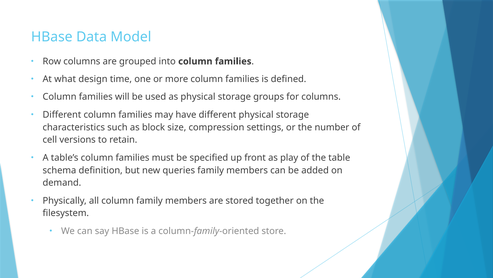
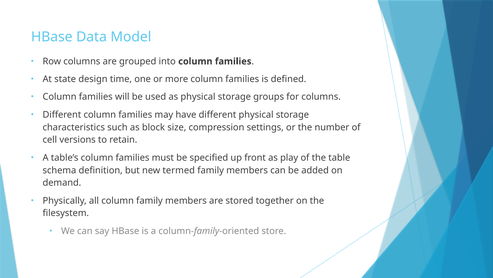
what: what -> state
queries: queries -> termed
